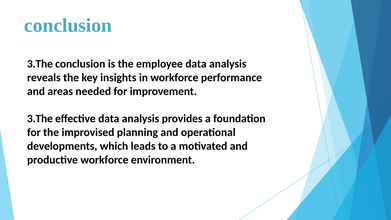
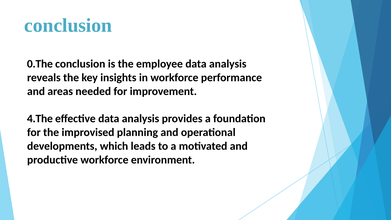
3.The at (40, 64): 3.The -> 0.The
3.The at (40, 119): 3.The -> 4.The
